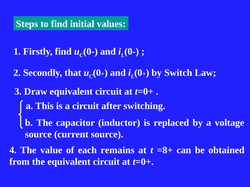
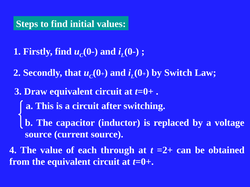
remains: remains -> through
=8+: =8+ -> =2+
